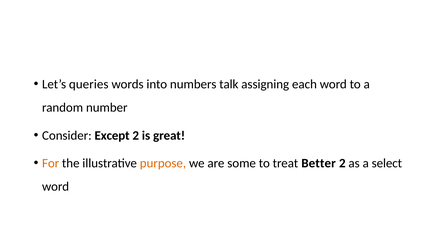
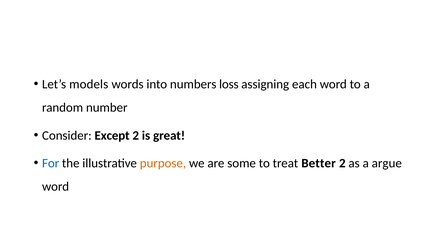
queries: queries -> models
talk: talk -> loss
For colour: orange -> blue
select: select -> argue
